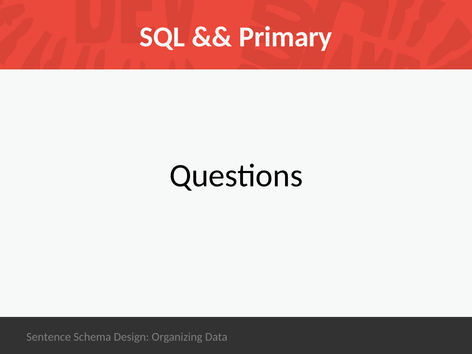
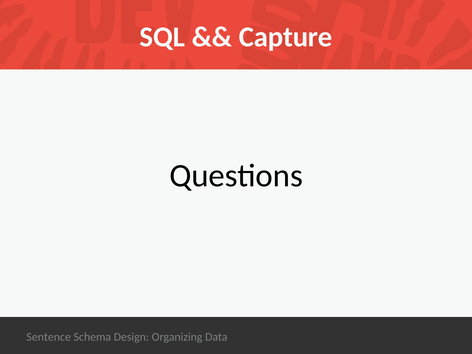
Primary: Primary -> Capture
